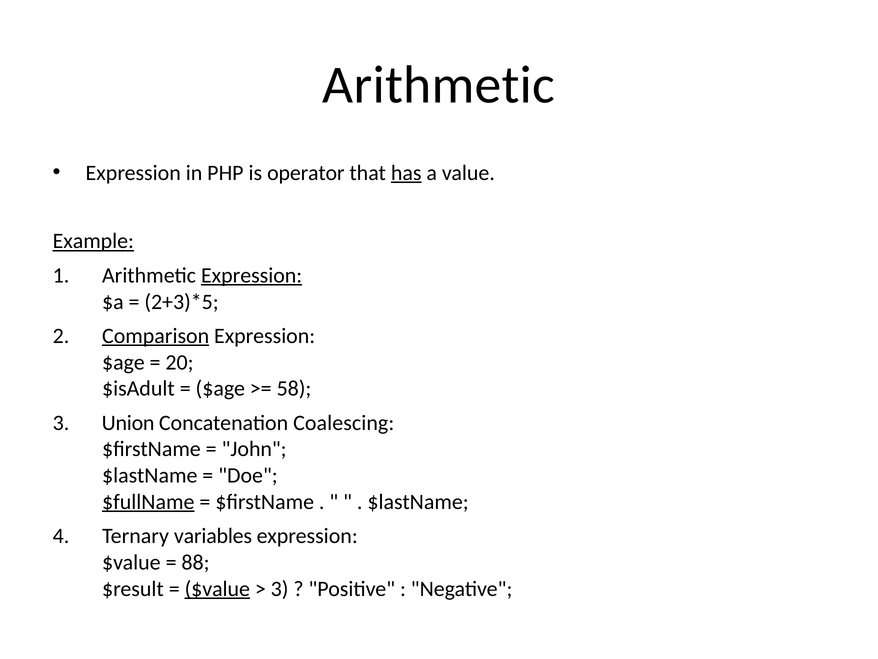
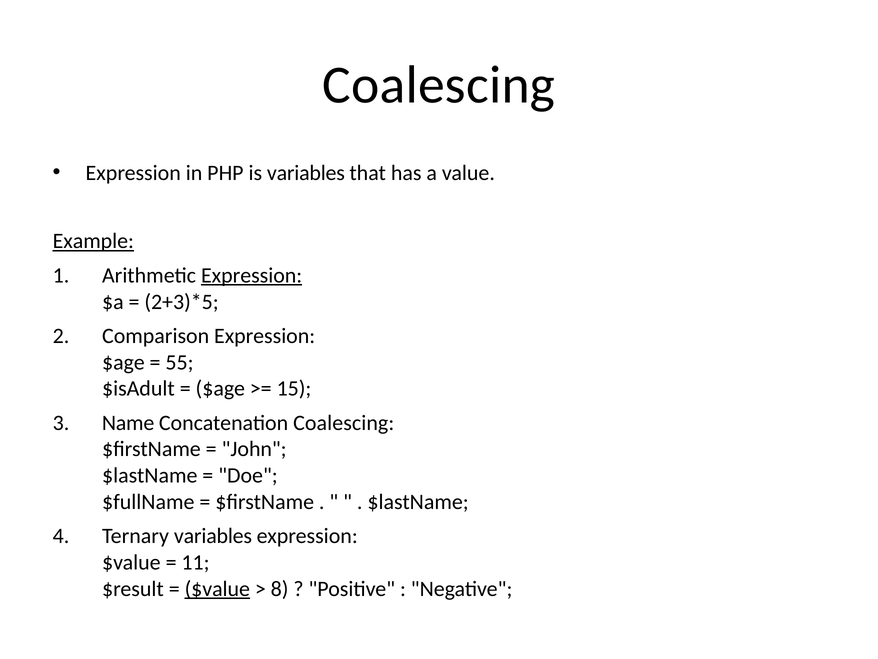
Arithmetic at (439, 85): Arithmetic -> Coalescing
is operator: operator -> variables
has underline: present -> none
Comparison underline: present -> none
20: 20 -> 55
58: 58 -> 15
Union: Union -> Name
$fullName underline: present -> none
88: 88 -> 11
3 at (280, 588): 3 -> 8
